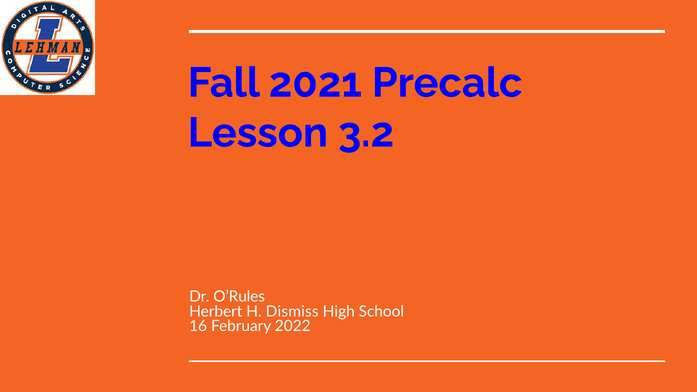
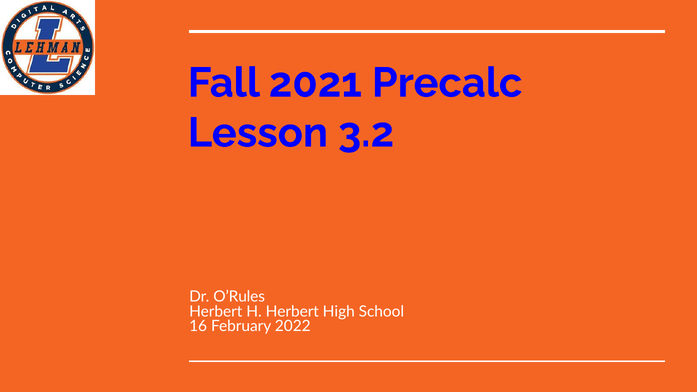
H Dismiss: Dismiss -> Herbert
